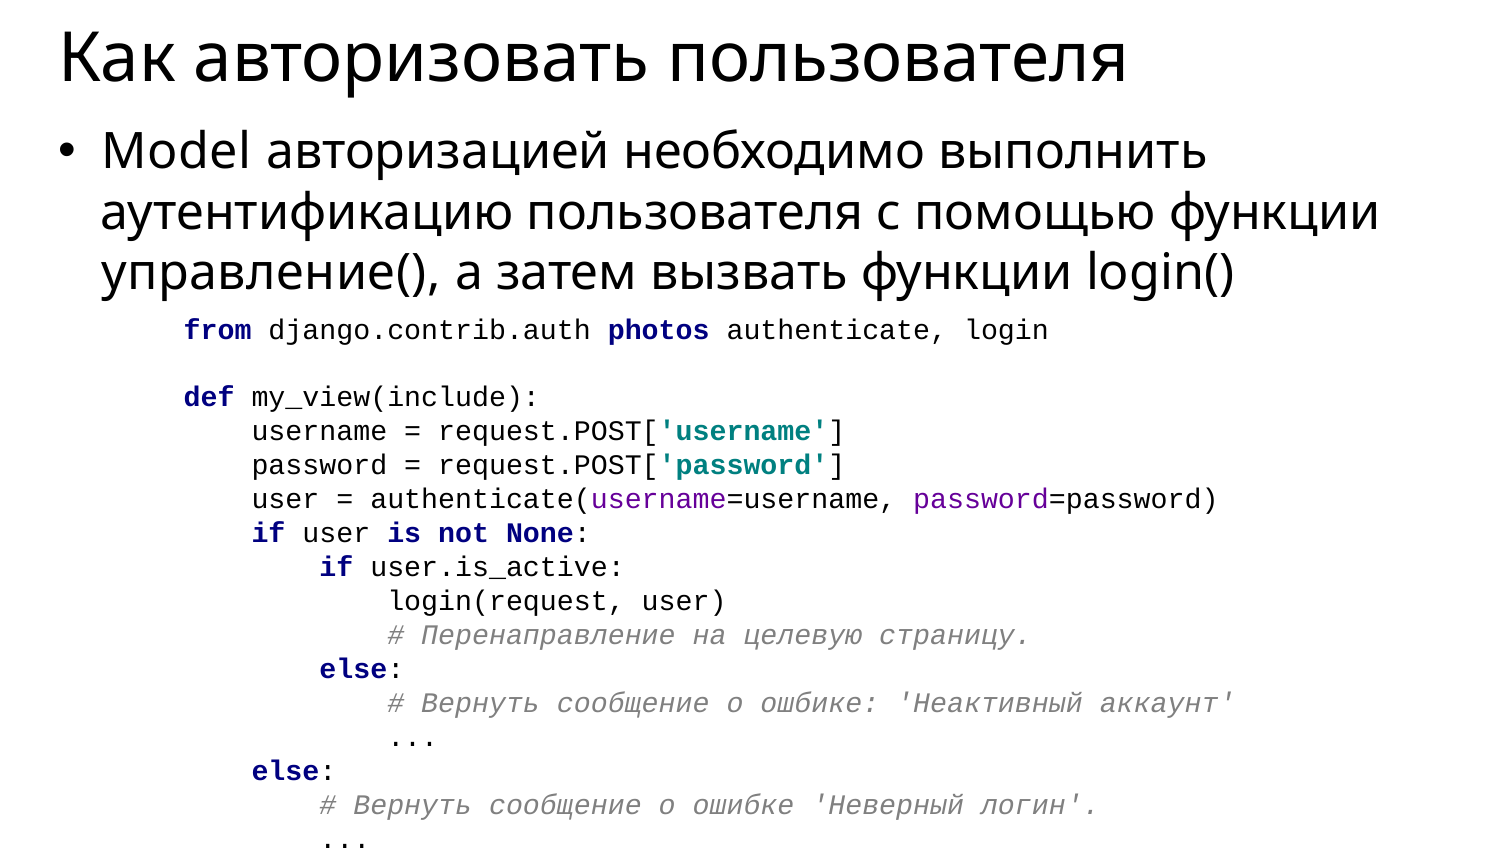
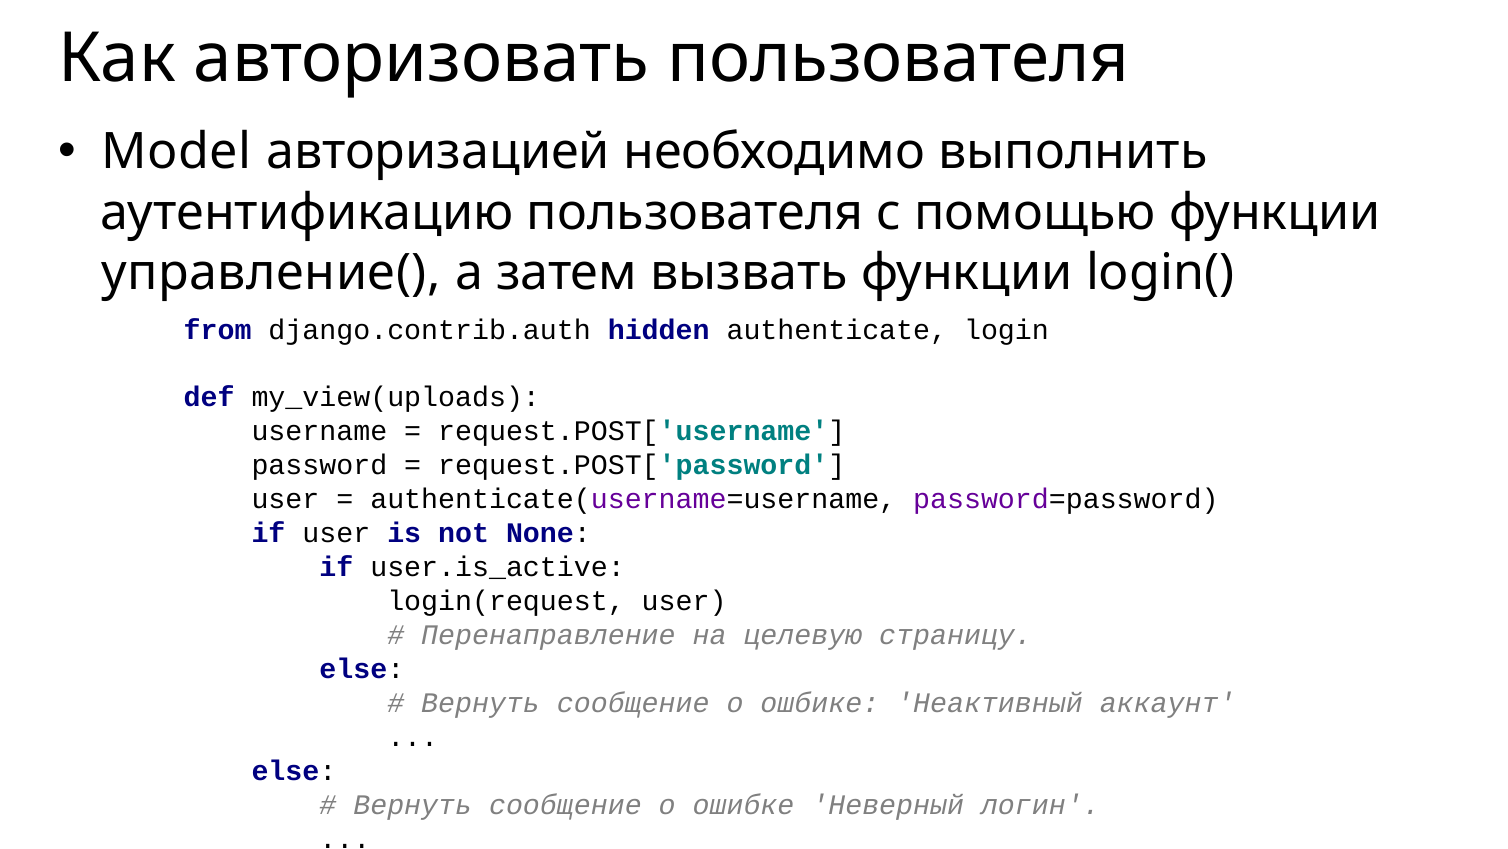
photos: photos -> hidden
my_view(include: my_view(include -> my_view(uploads
